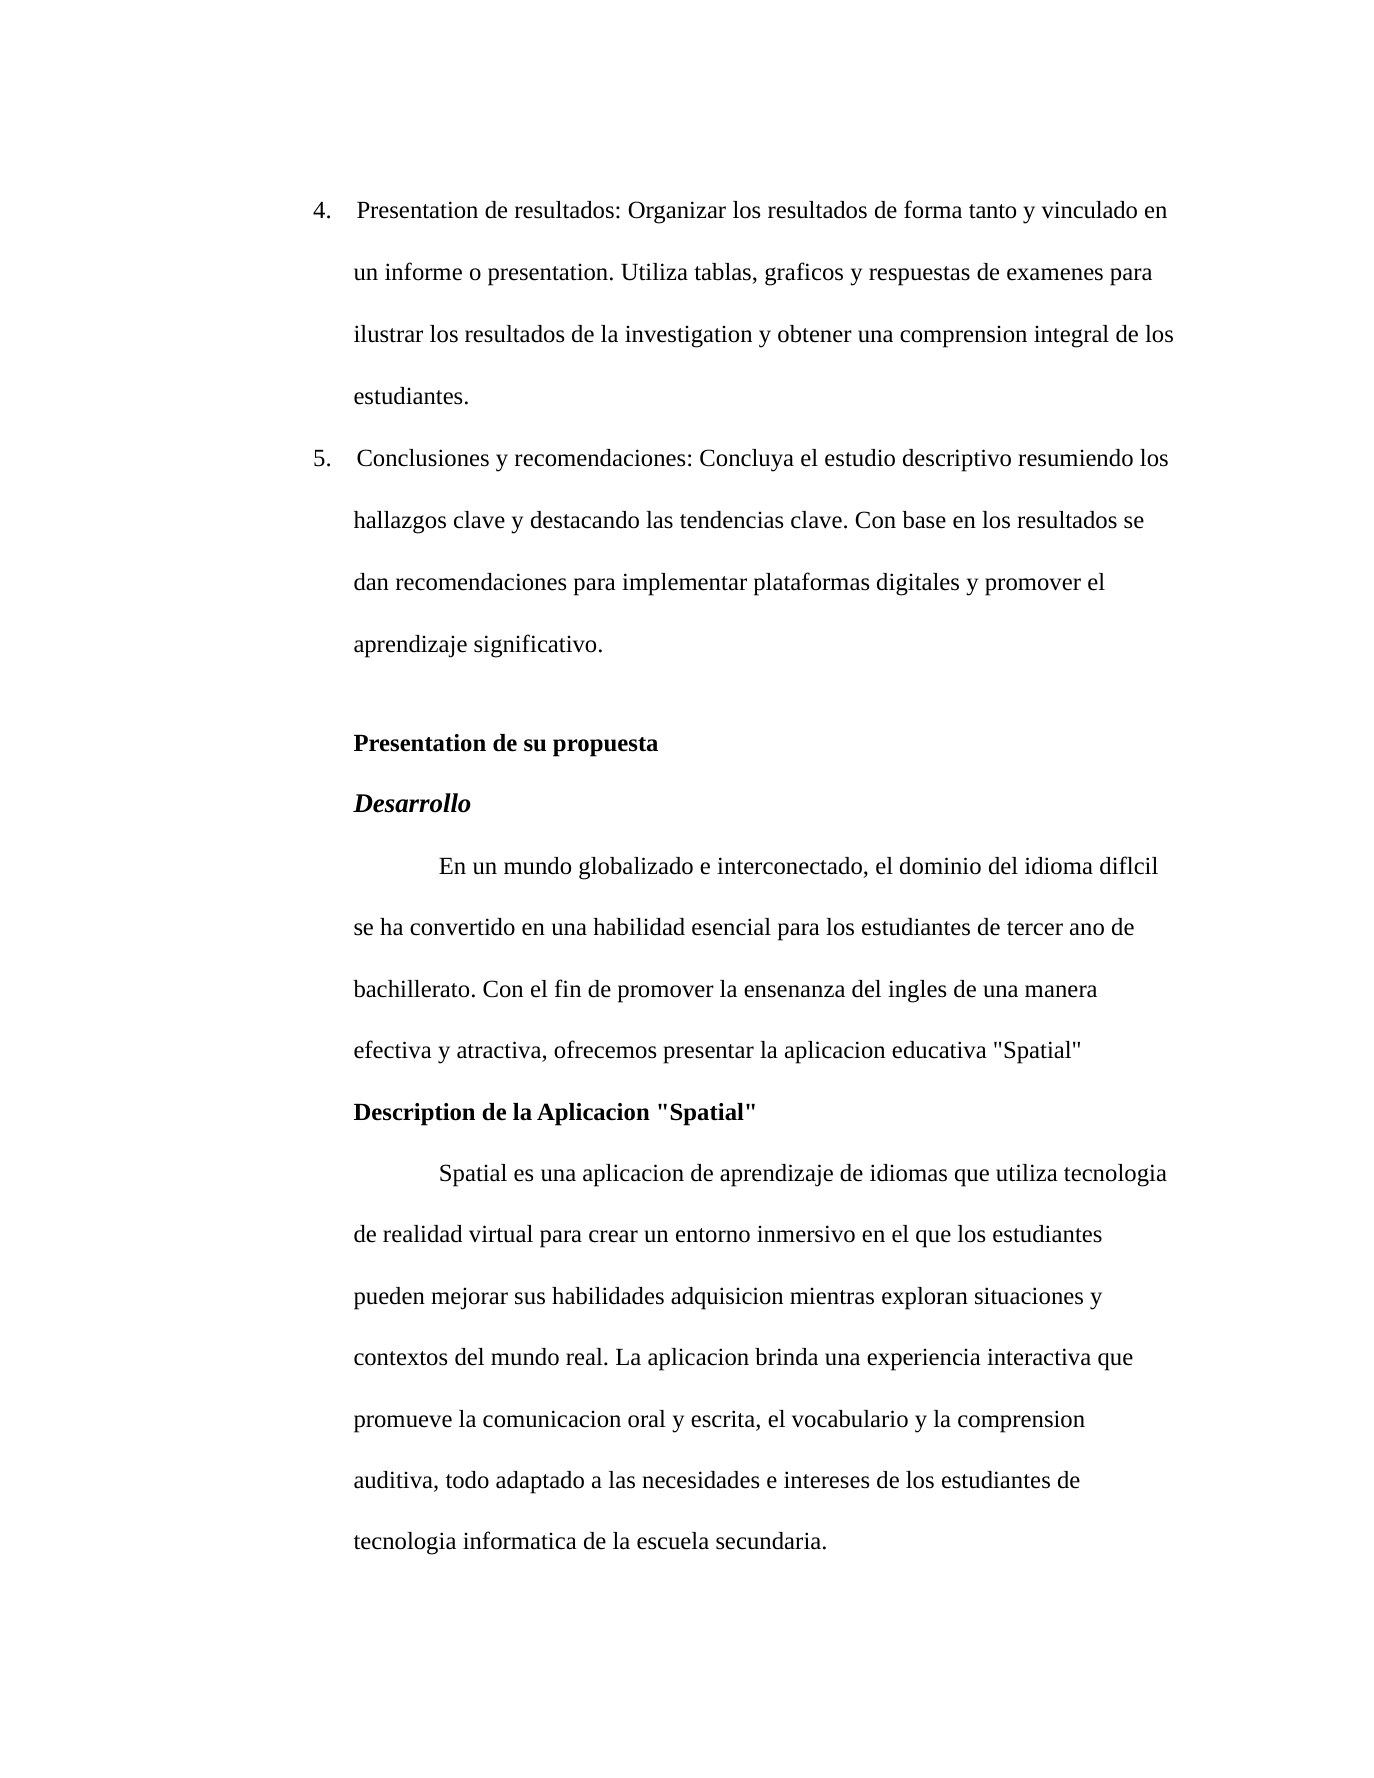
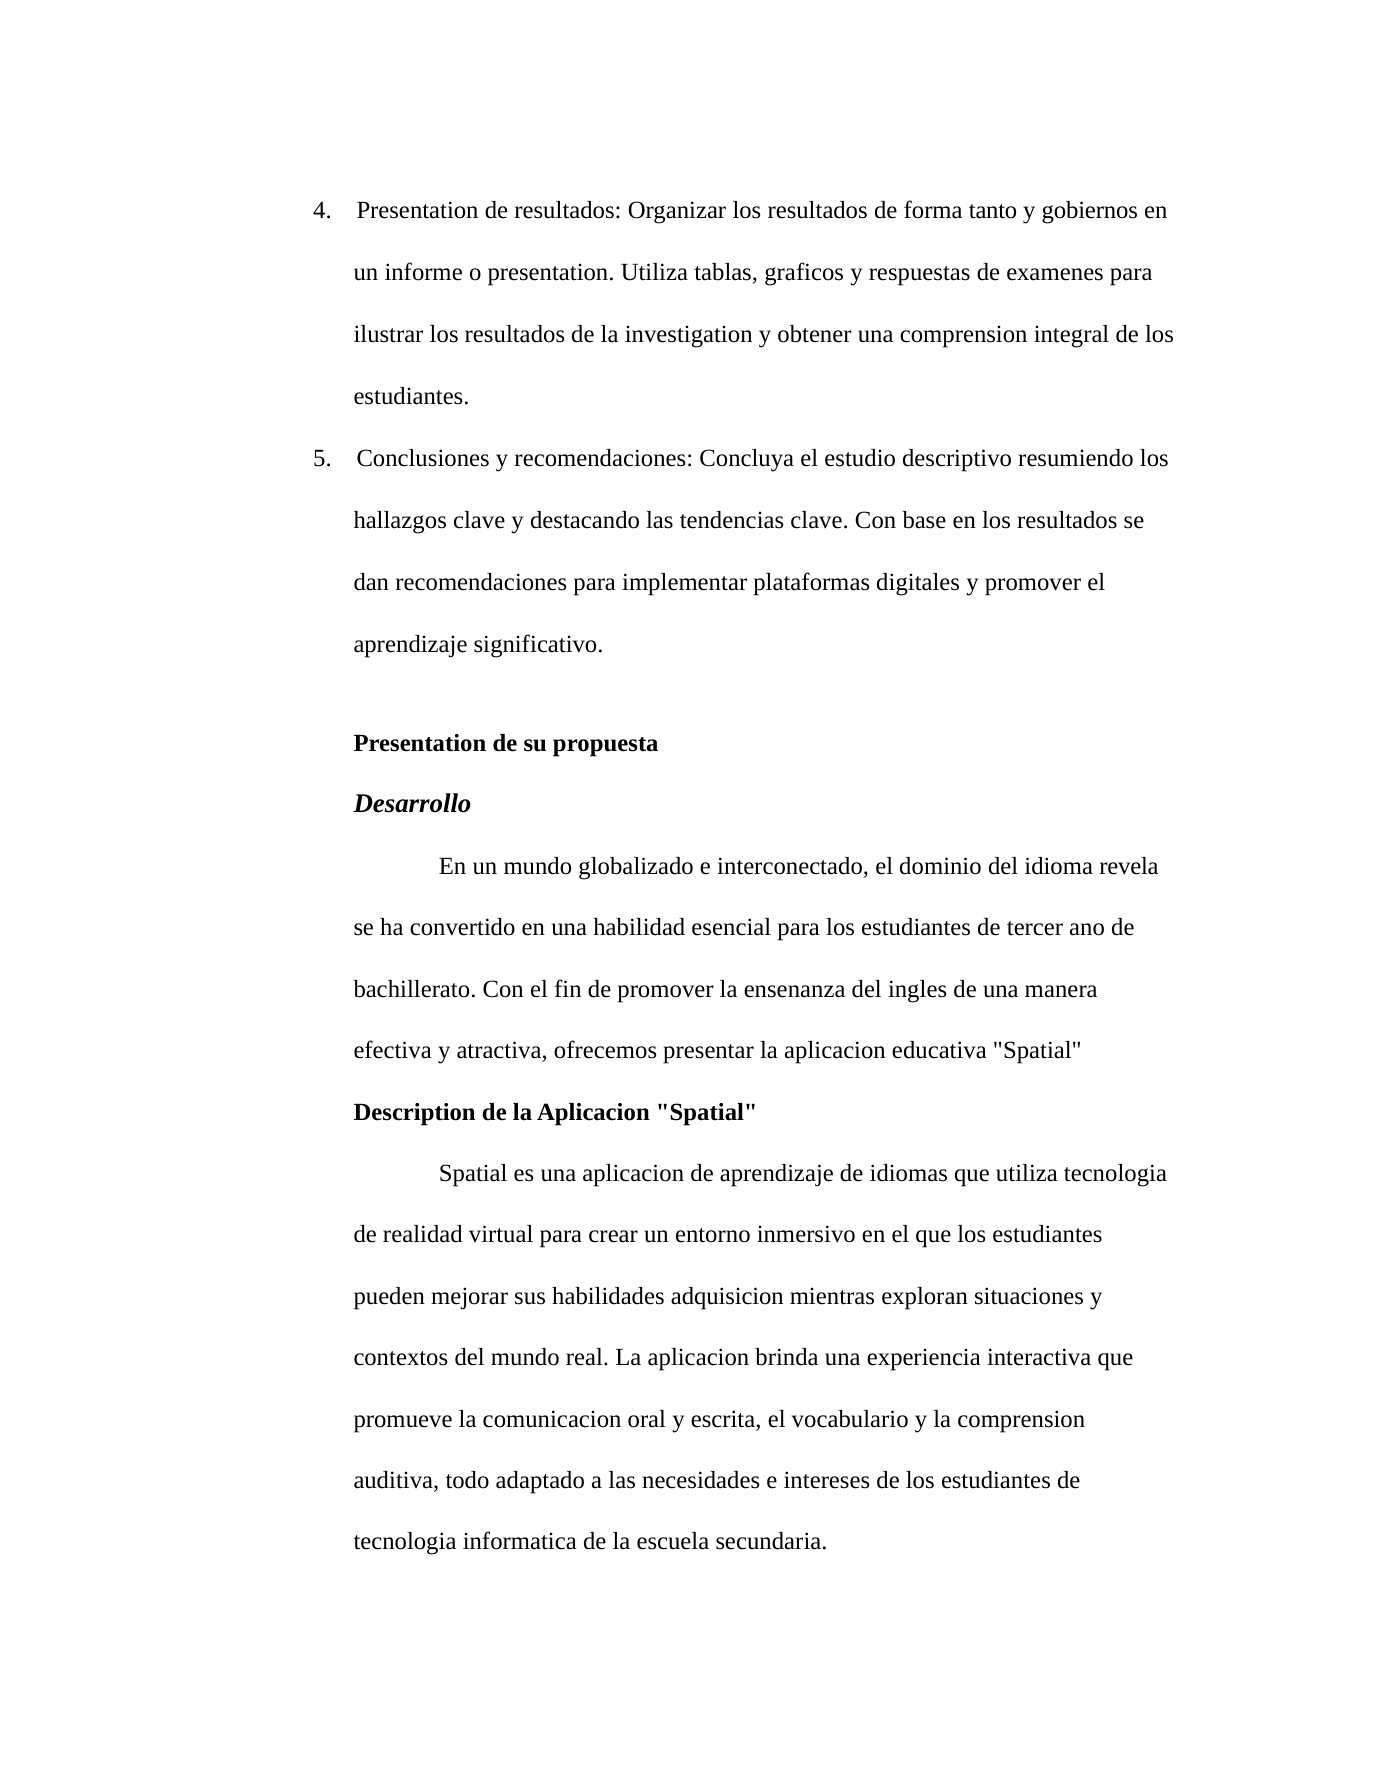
vinculado: vinculado -> gobiernos
diflcil: diflcil -> revela
